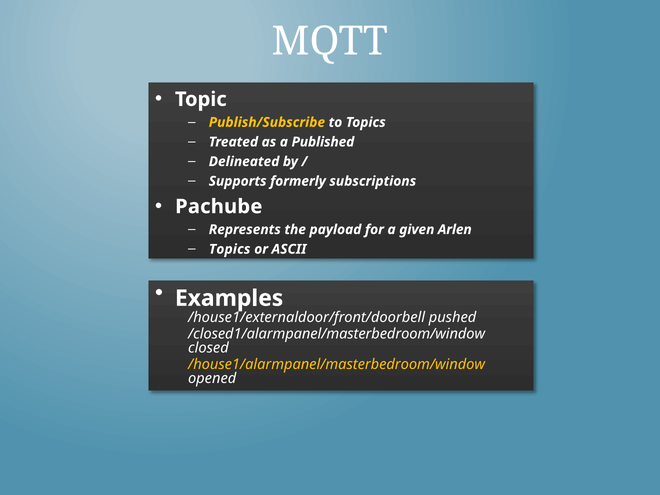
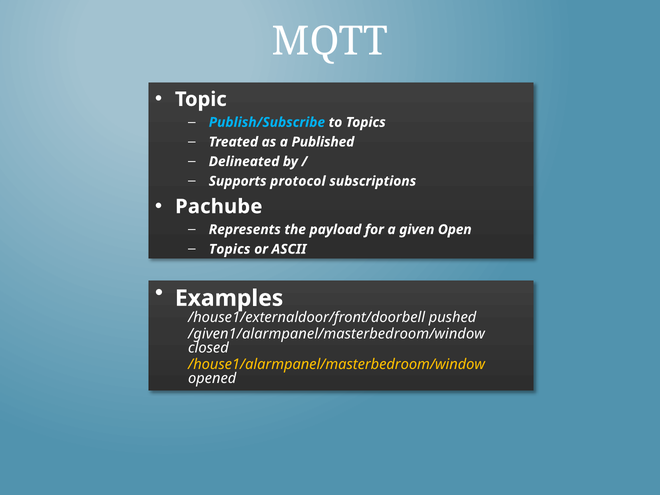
Publish/Subscribe colour: yellow -> light blue
formerly: formerly -> protocol
Arlen: Arlen -> Open
/closed1/alarmpanel/masterbedroom/window: /closed1/alarmpanel/masterbedroom/window -> /given1/alarmpanel/masterbedroom/window
